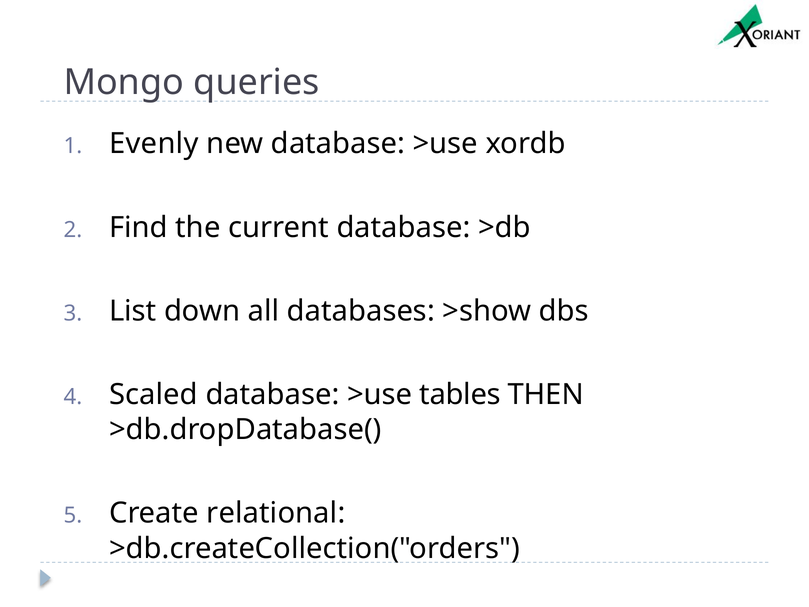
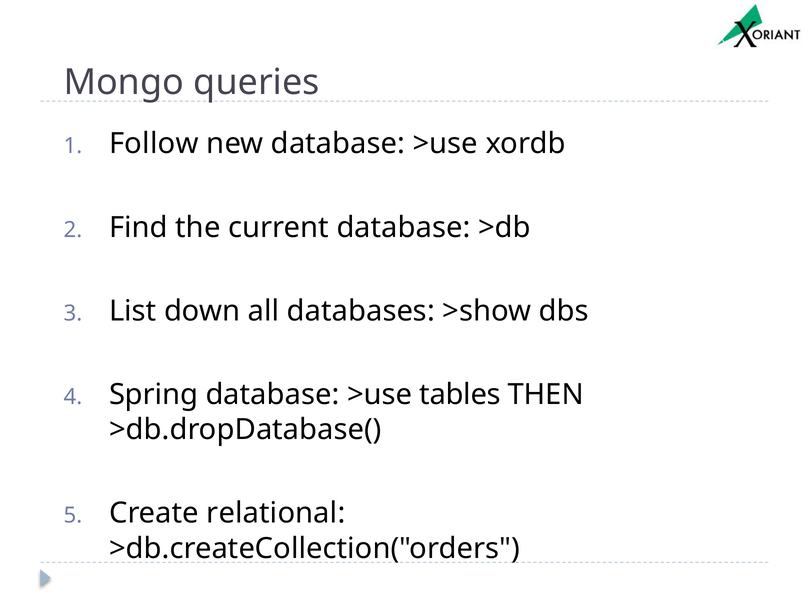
Evenly: Evenly -> Follow
Scaled: Scaled -> Spring
